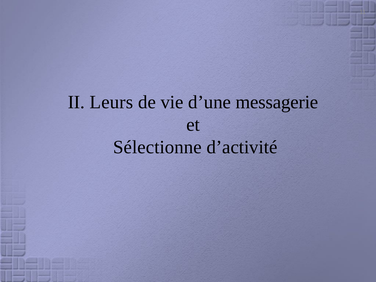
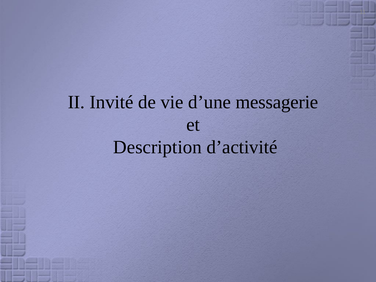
Leurs: Leurs -> Invité
Sélectionne: Sélectionne -> Description
